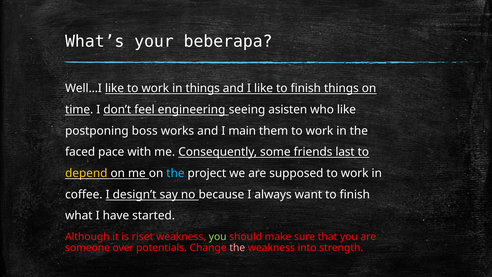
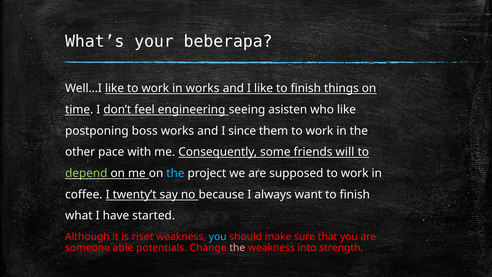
in things: things -> works
main: main -> since
faced: faced -> other
last: last -> will
depend colour: yellow -> light green
design’t: design’t -> twenty’t
you at (218, 237) colour: light green -> light blue
over: over -> able
